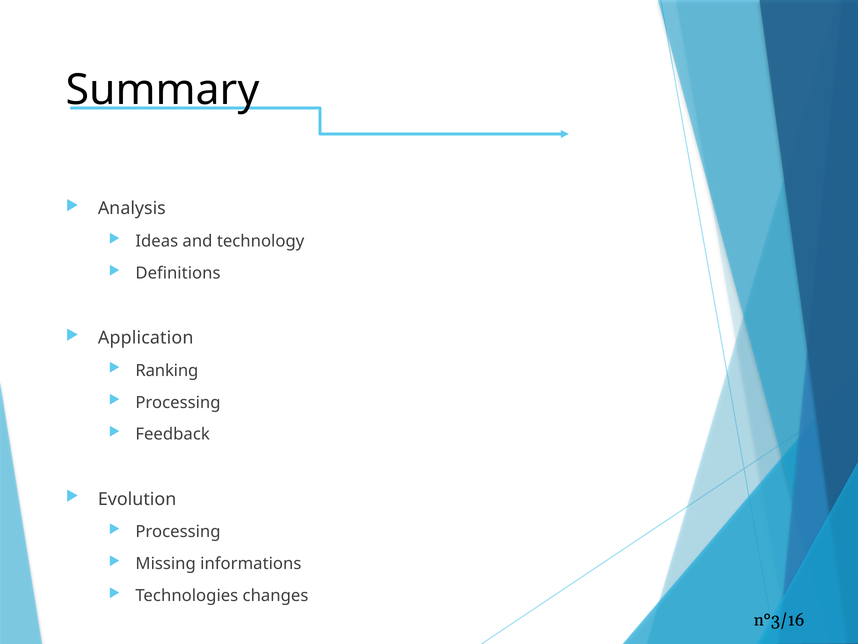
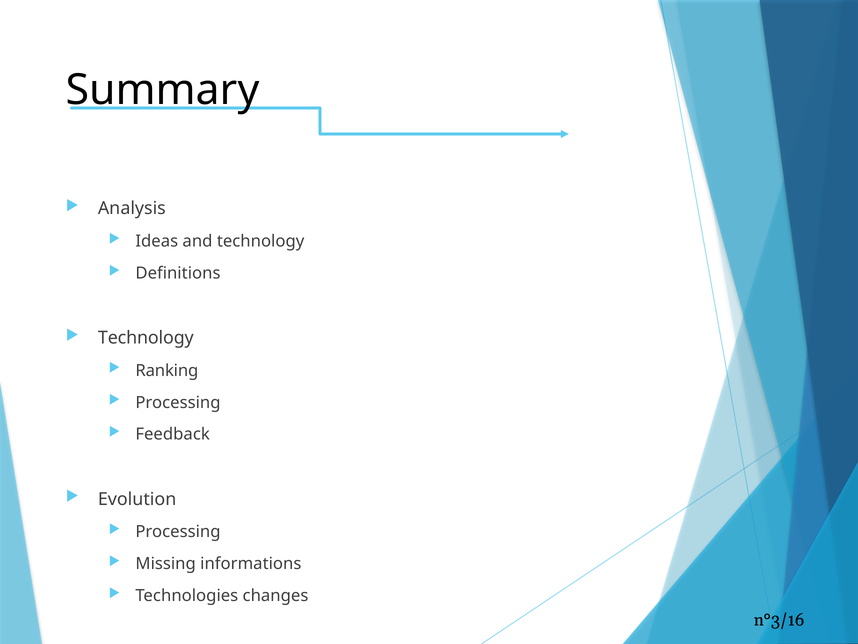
Application at (146, 338): Application -> Technology
